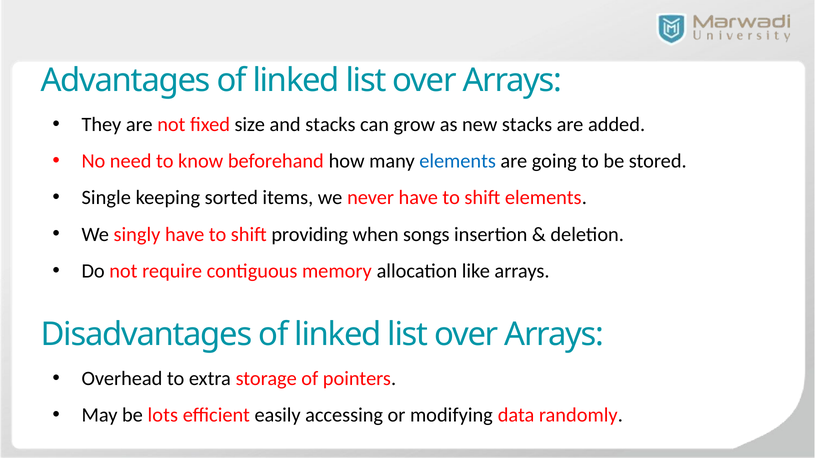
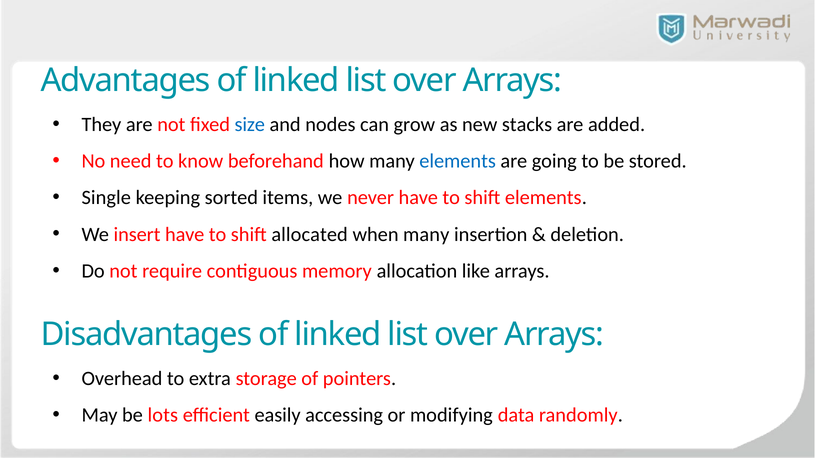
size colour: black -> blue
and stacks: stacks -> nodes
singly: singly -> insert
providing: providing -> allocated
when songs: songs -> many
